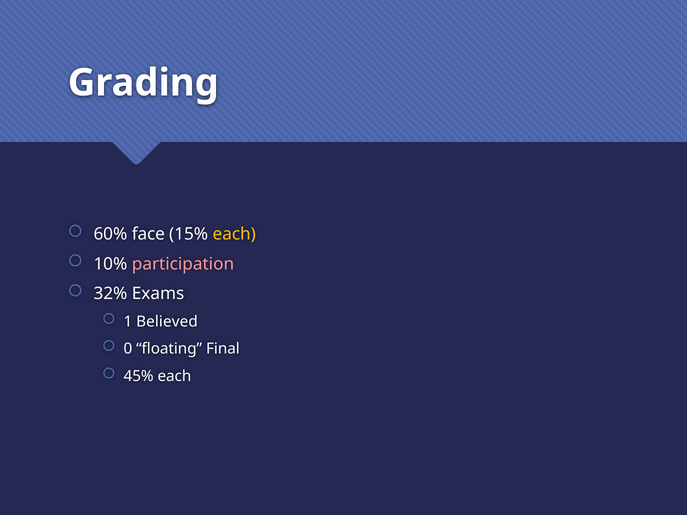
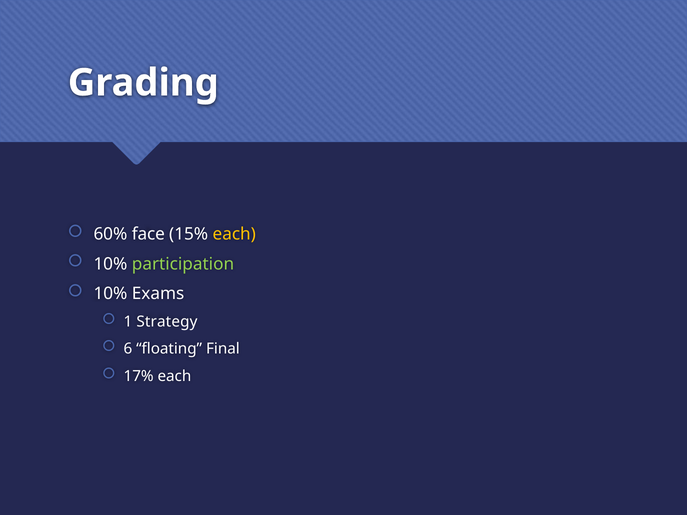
participation colour: pink -> light green
32% at (110, 294): 32% -> 10%
Believed: Believed -> Strategy
0: 0 -> 6
45%: 45% -> 17%
